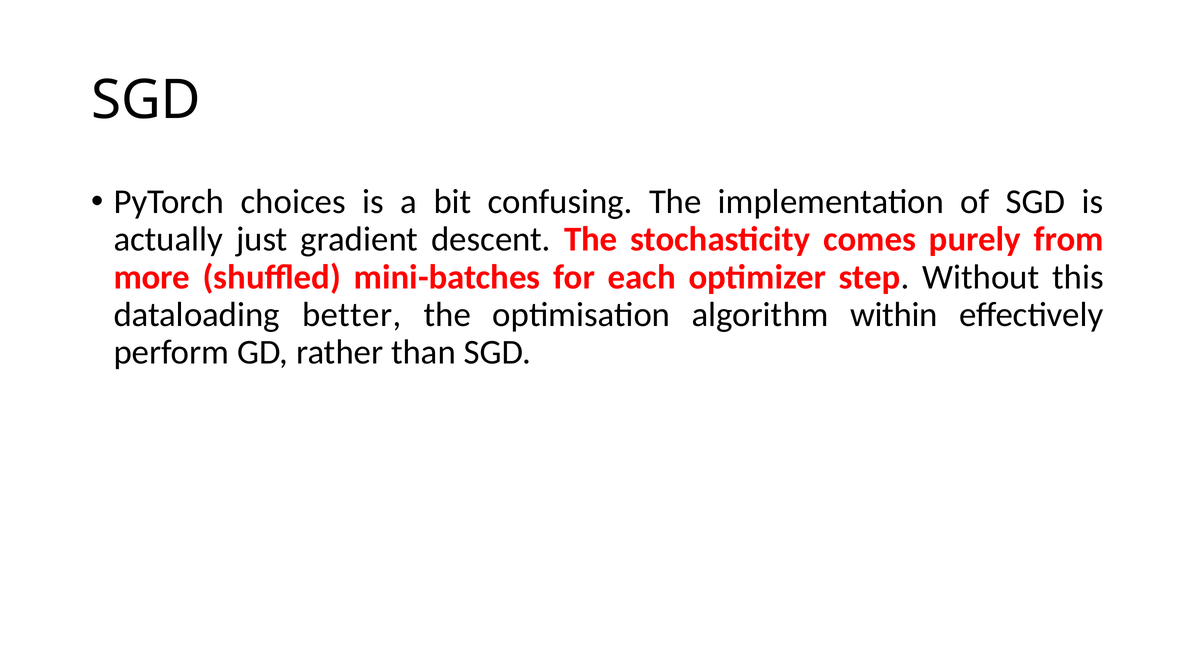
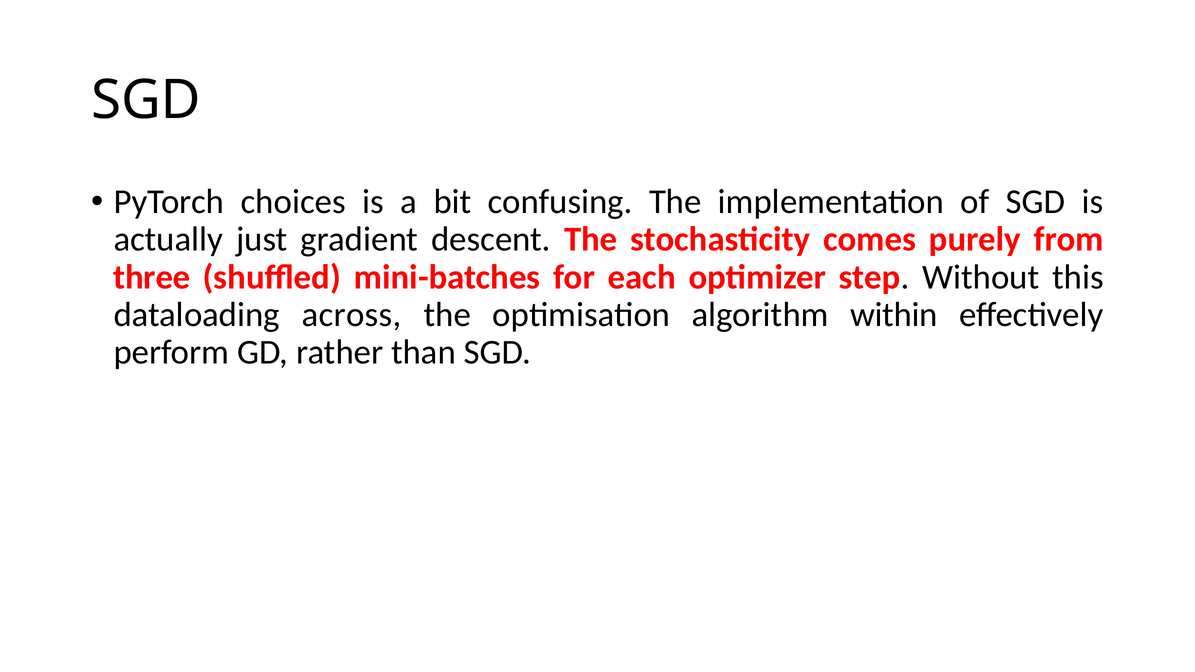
more: more -> three
better: better -> across
